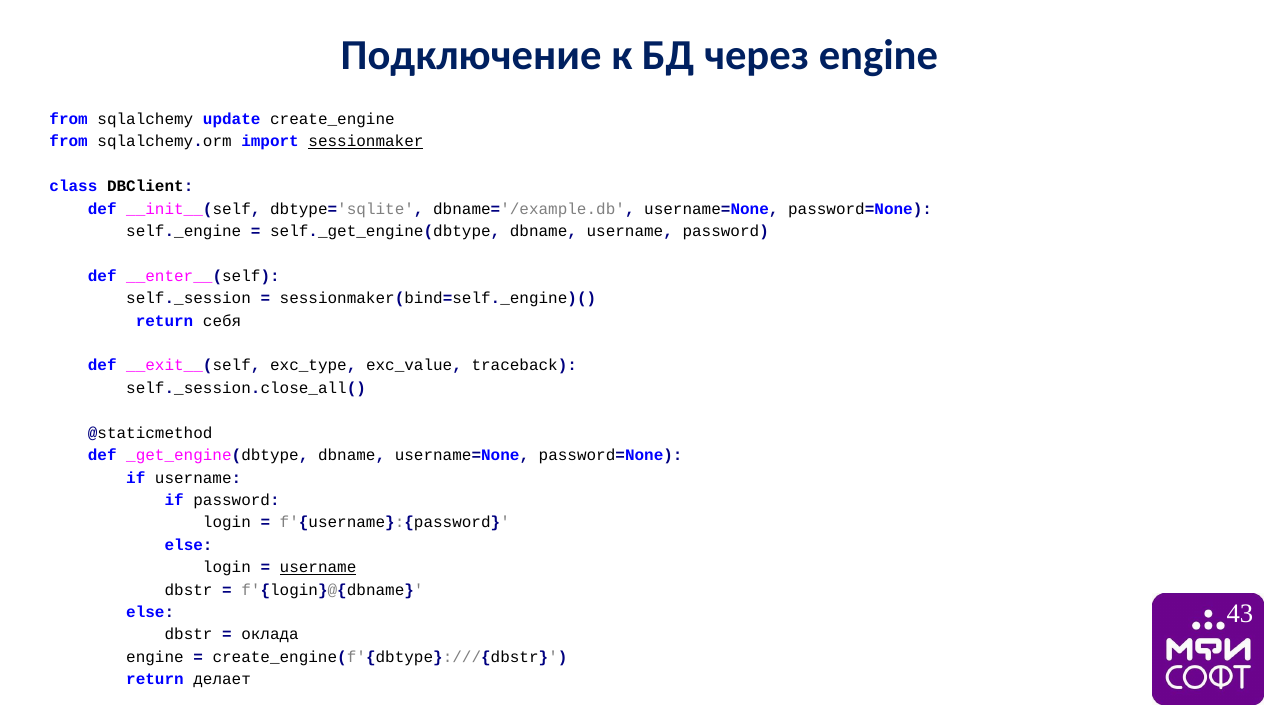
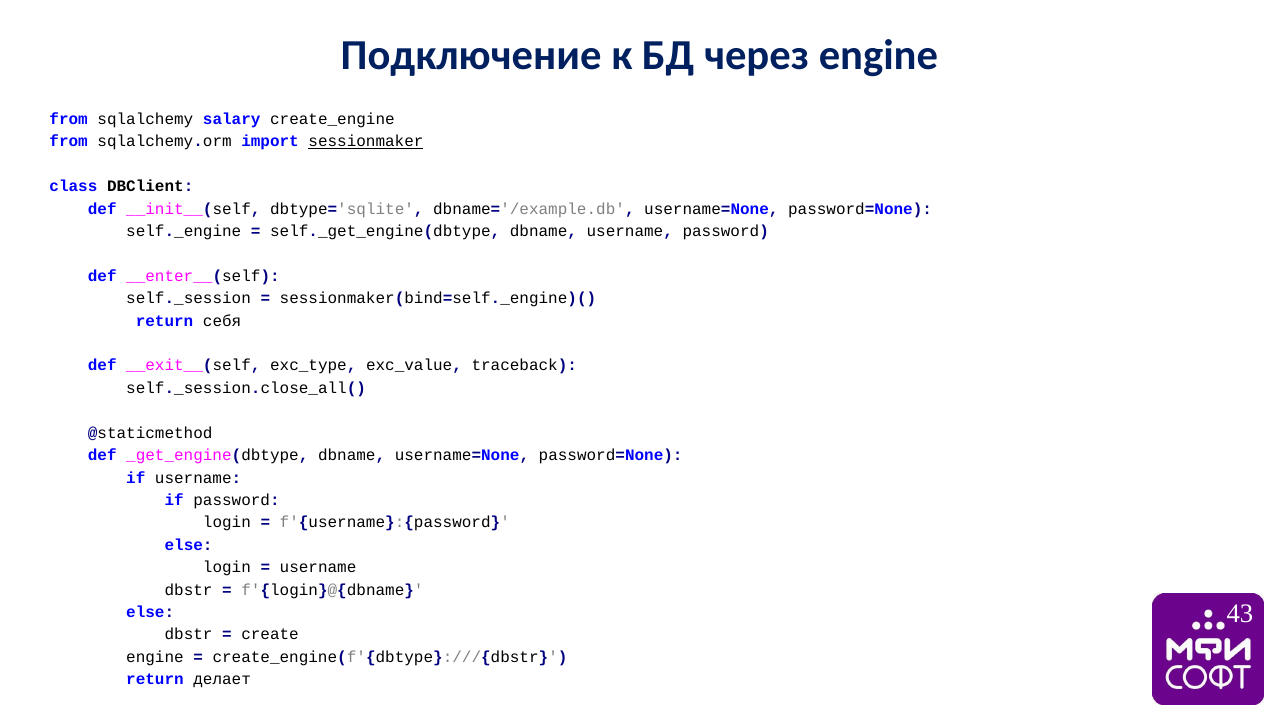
update: update -> salary
username at (318, 567) underline: present -> none
оклада: оклада -> create
